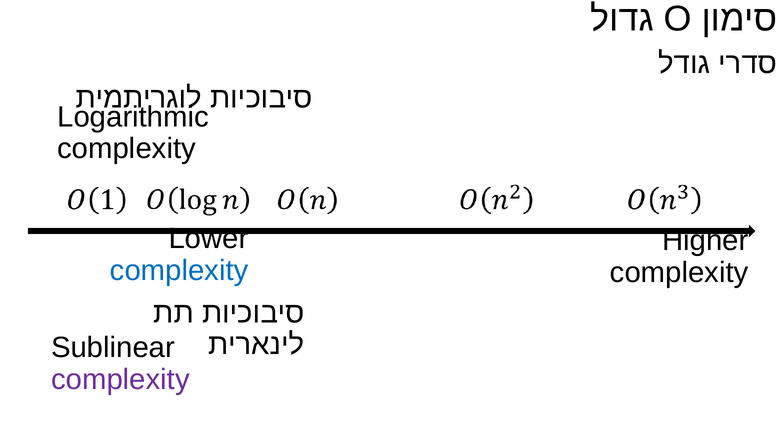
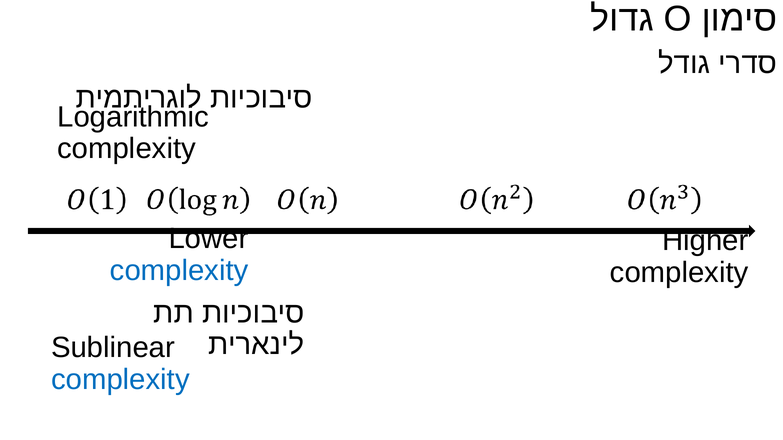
complexity at (120, 380) colour: purple -> blue
